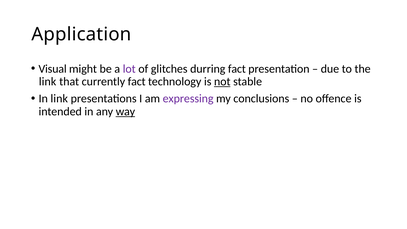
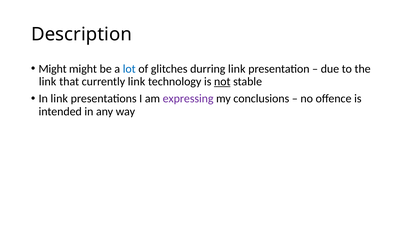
Application: Application -> Description
Visual at (53, 69): Visual -> Might
lot colour: purple -> blue
durring fact: fact -> link
currently fact: fact -> link
way underline: present -> none
